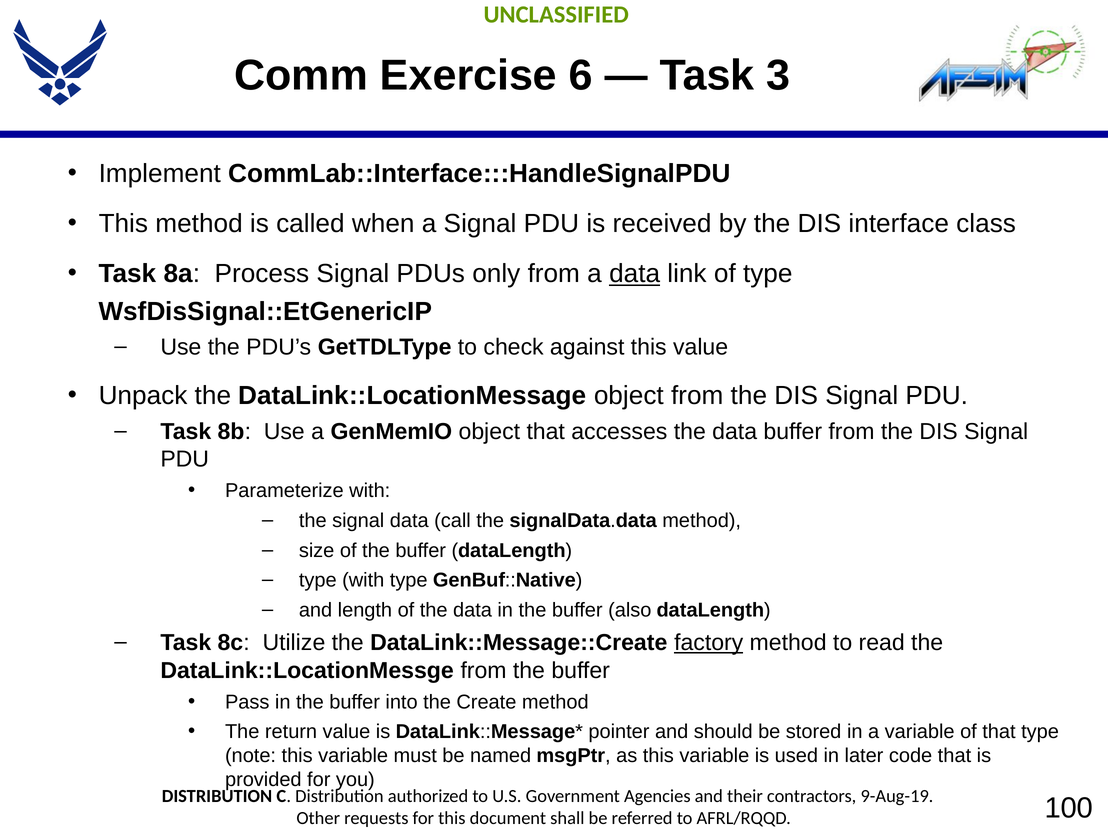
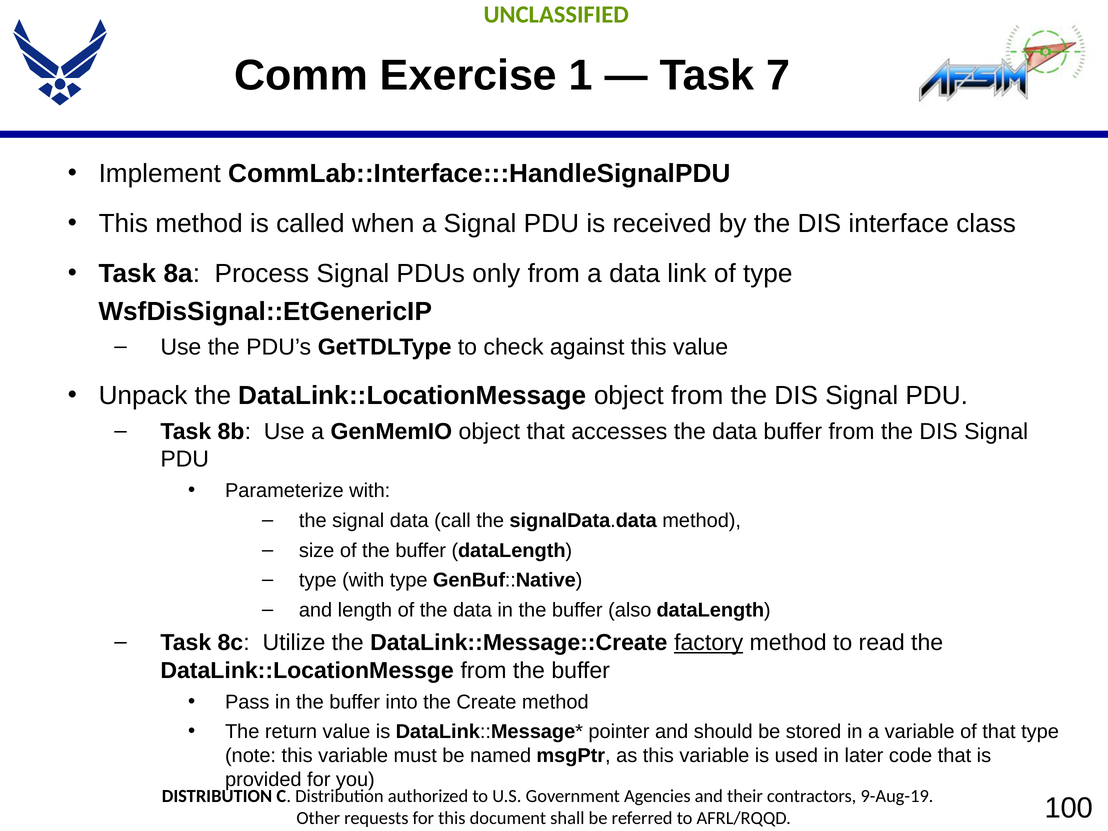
6: 6 -> 1
3: 3 -> 7
data at (635, 274) underline: present -> none
